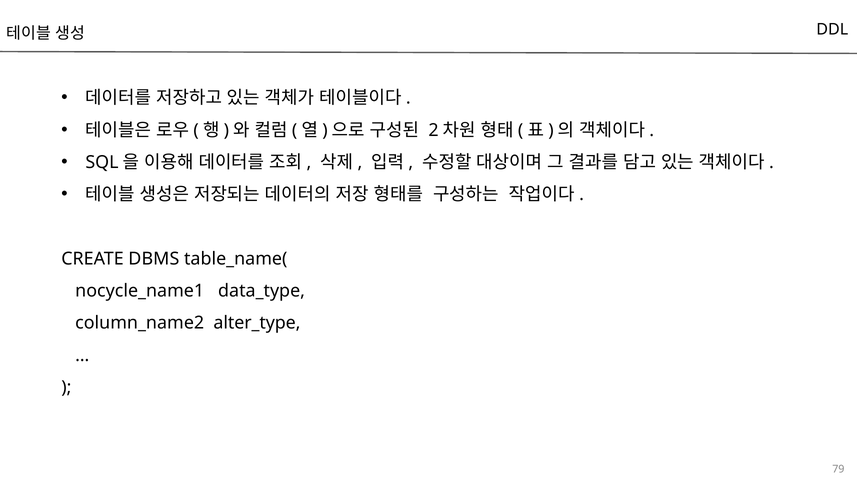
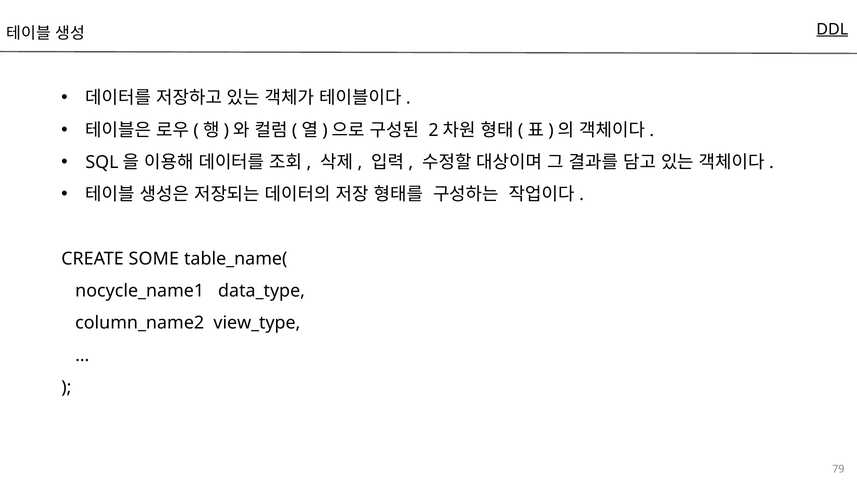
DDL underline: none -> present
DBMS: DBMS -> SOME
alter_type: alter_type -> view_type
